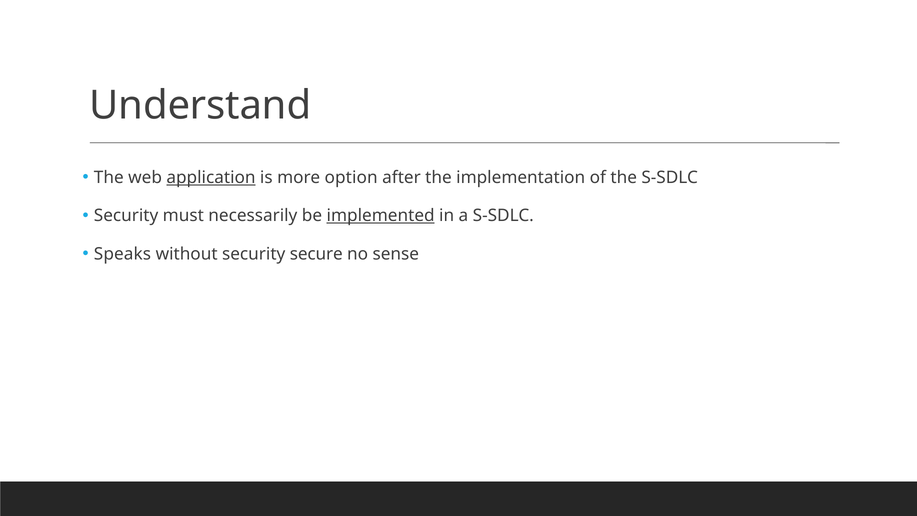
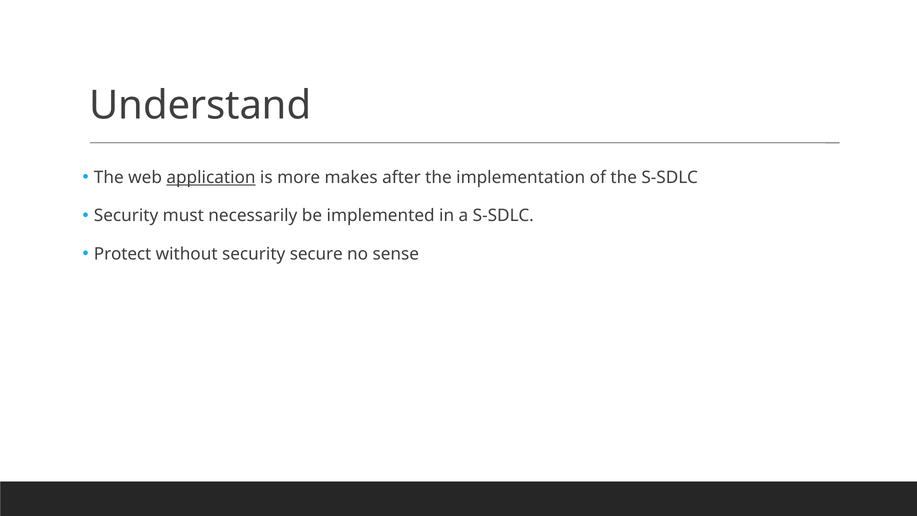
option: option -> makes
implemented underline: present -> none
Speaks: Speaks -> Protect
